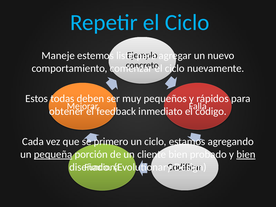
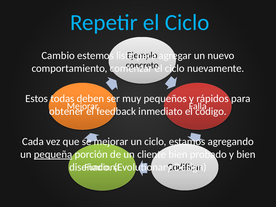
Maneje: Maneje -> Cambio
se primero: primero -> mejorar
bien at (246, 154) underline: present -> none
